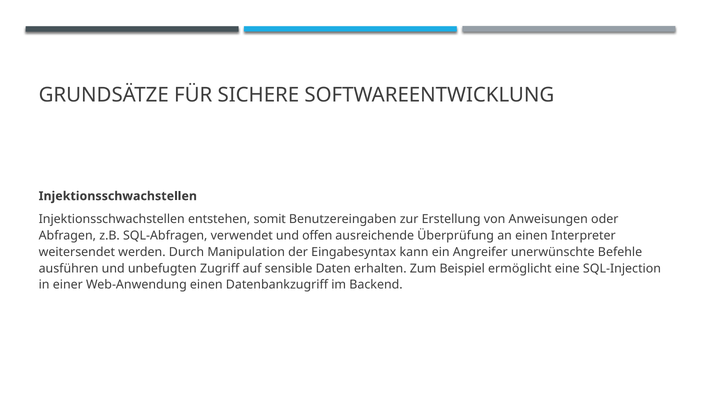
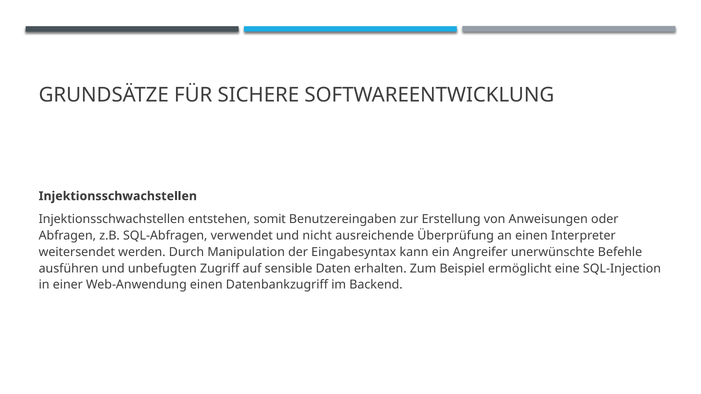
offen: offen -> nicht
